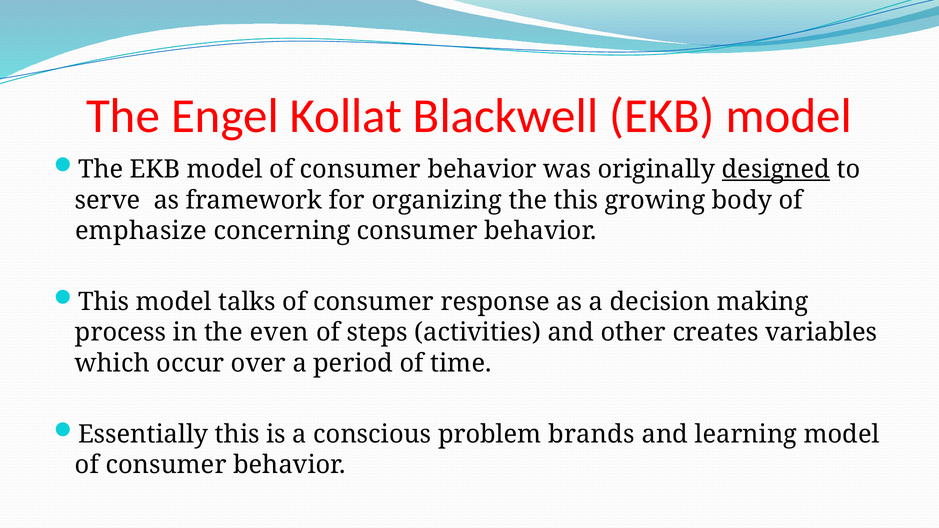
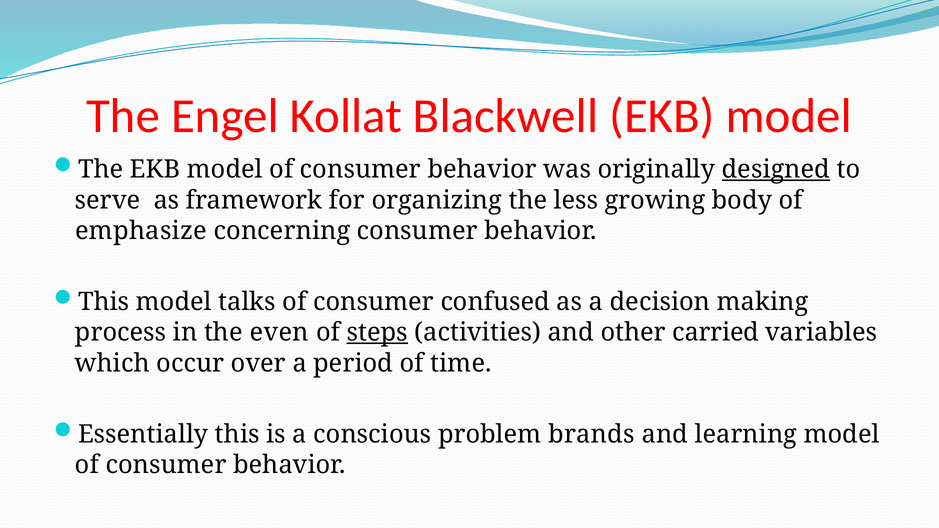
the this: this -> less
response: response -> confused
steps underline: none -> present
creates: creates -> carried
